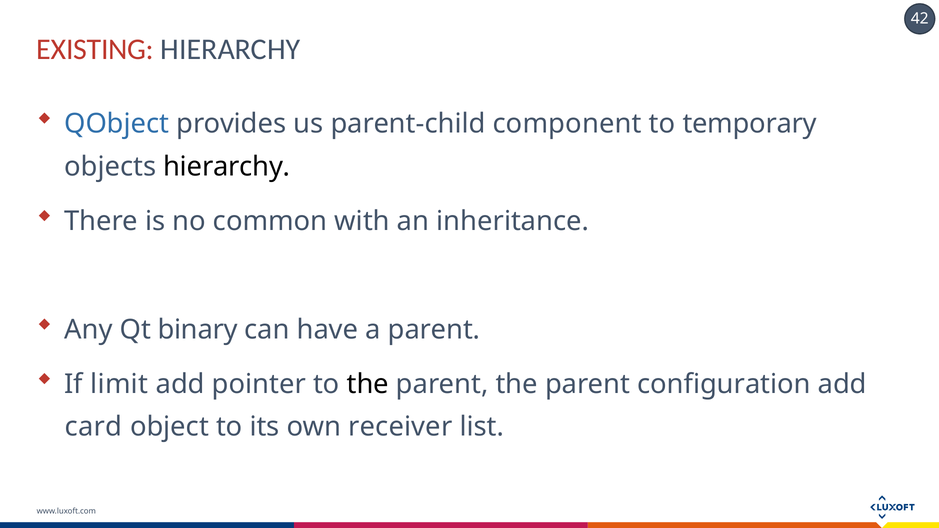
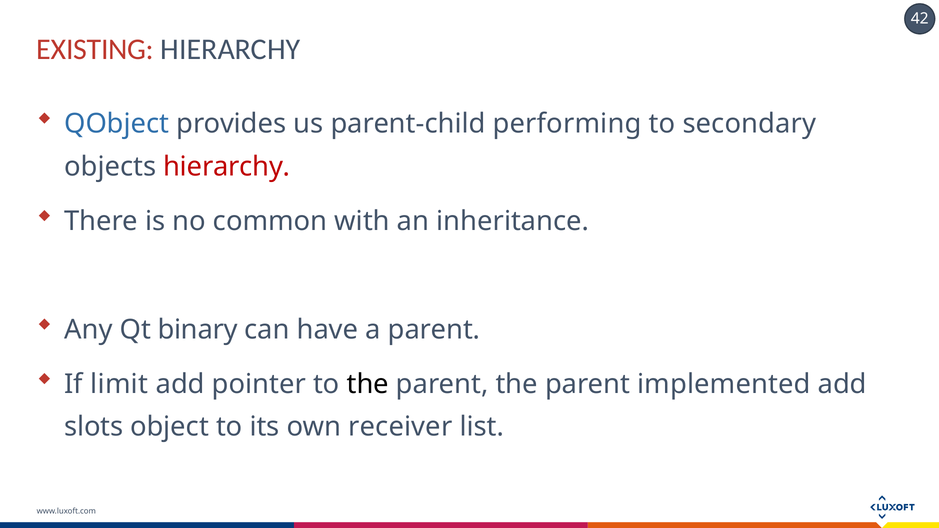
component: component -> performing
temporary: temporary -> secondary
hierarchy at (227, 167) colour: black -> red
configuration: configuration -> implemented
card: card -> slots
